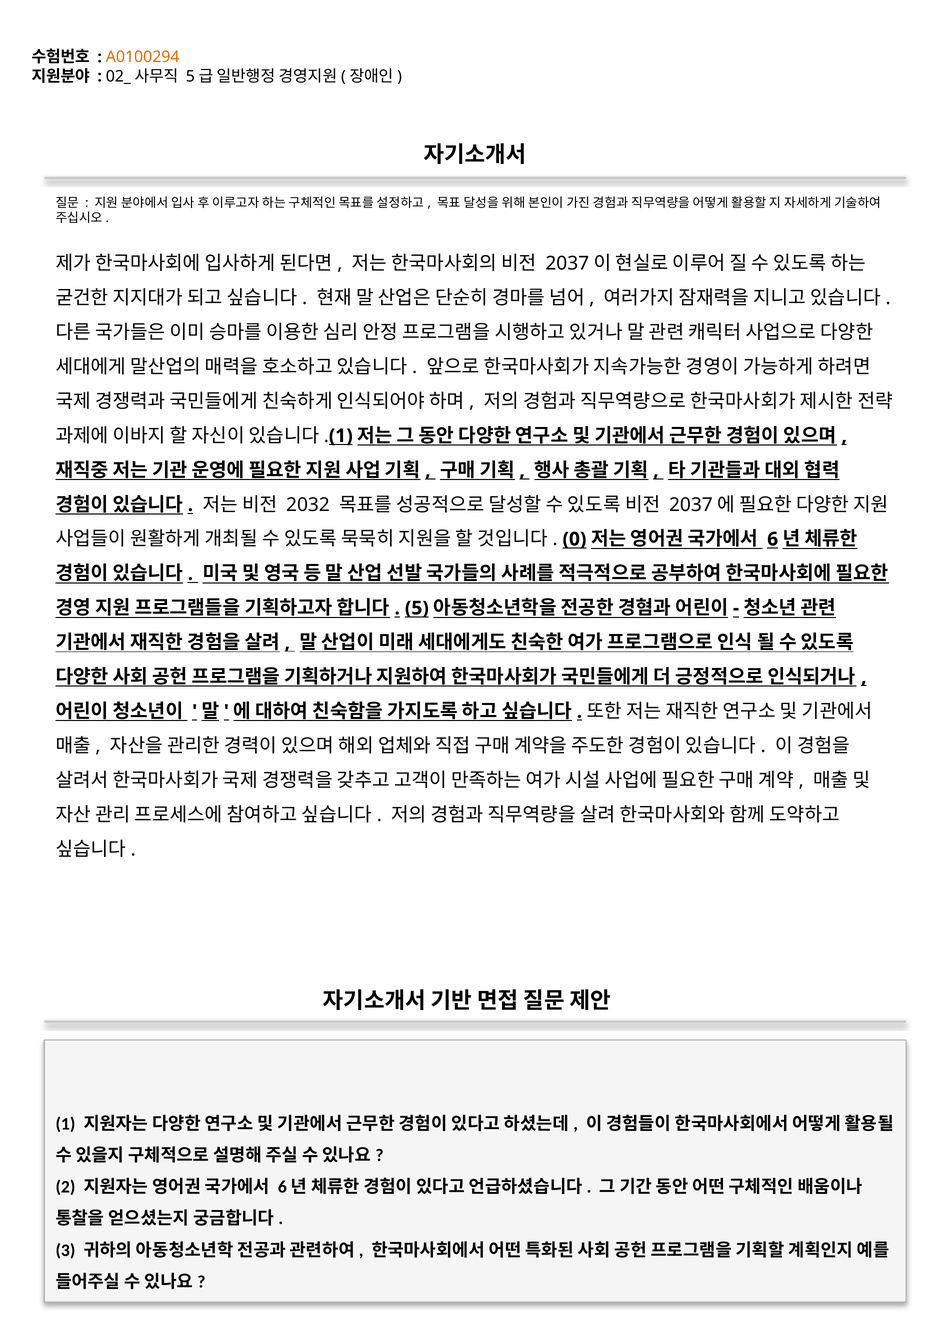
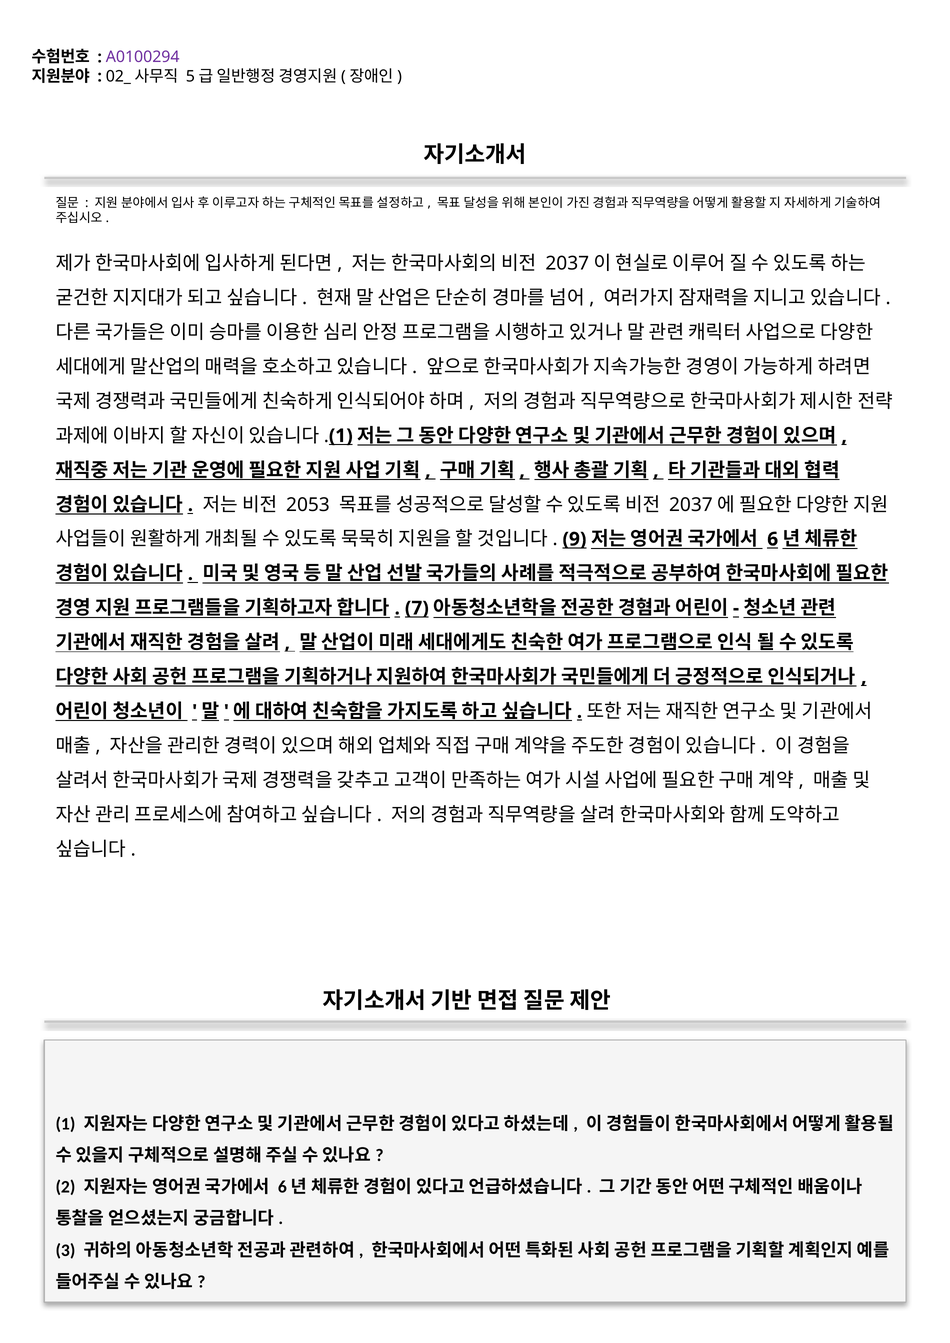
A0100294 colour: orange -> purple
2032: 2032 -> 2053
0: 0 -> 9
5: 5 -> 7
